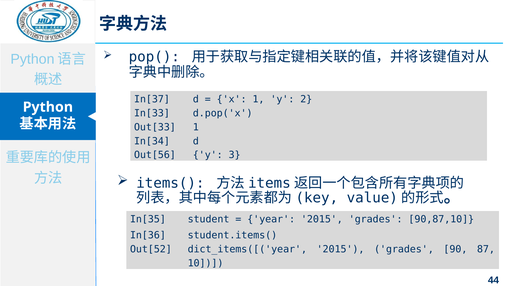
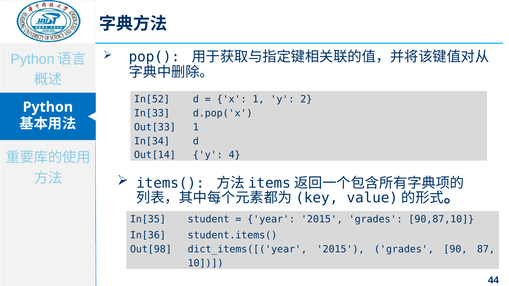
In[37: In[37 -> In[52
Out[56: Out[56 -> Out[14
3: 3 -> 4
Out[52: Out[52 -> Out[98
